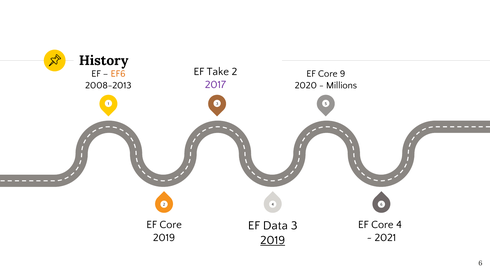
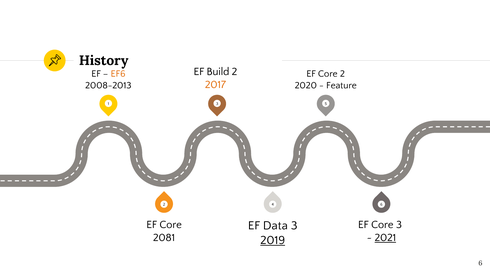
Take: Take -> Build
Core 9: 9 -> 2
2017 colour: purple -> orange
Millions: Millions -> Feature
Core 4: 4 -> 3
2019 at (164, 238): 2019 -> 2081
2021 underline: none -> present
